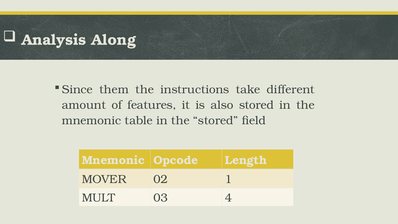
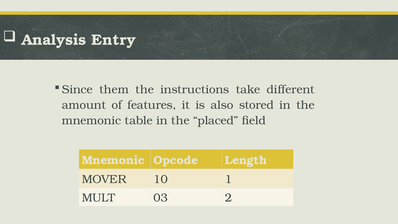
Along: Along -> Entry
the stored: stored -> placed
02: 02 -> 10
4: 4 -> 2
